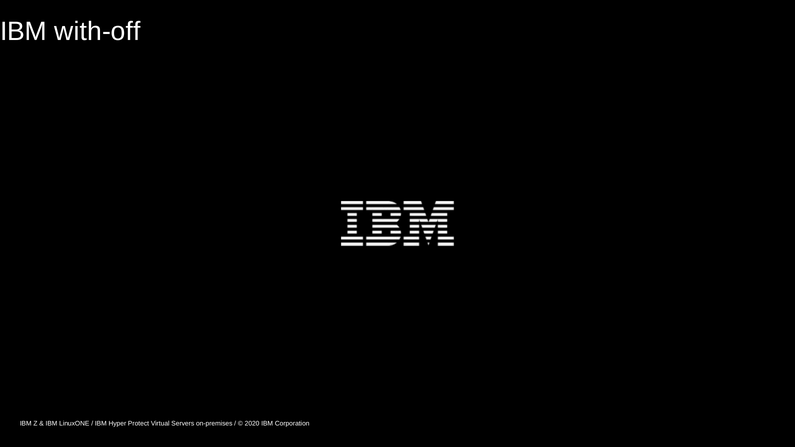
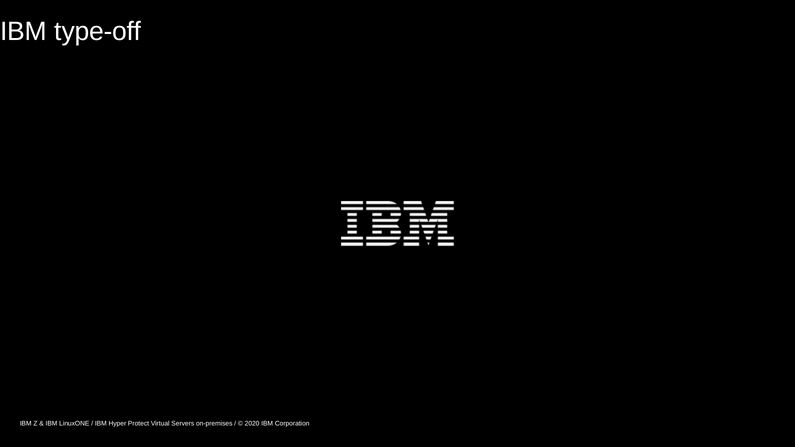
with-off: with-off -> type-off
